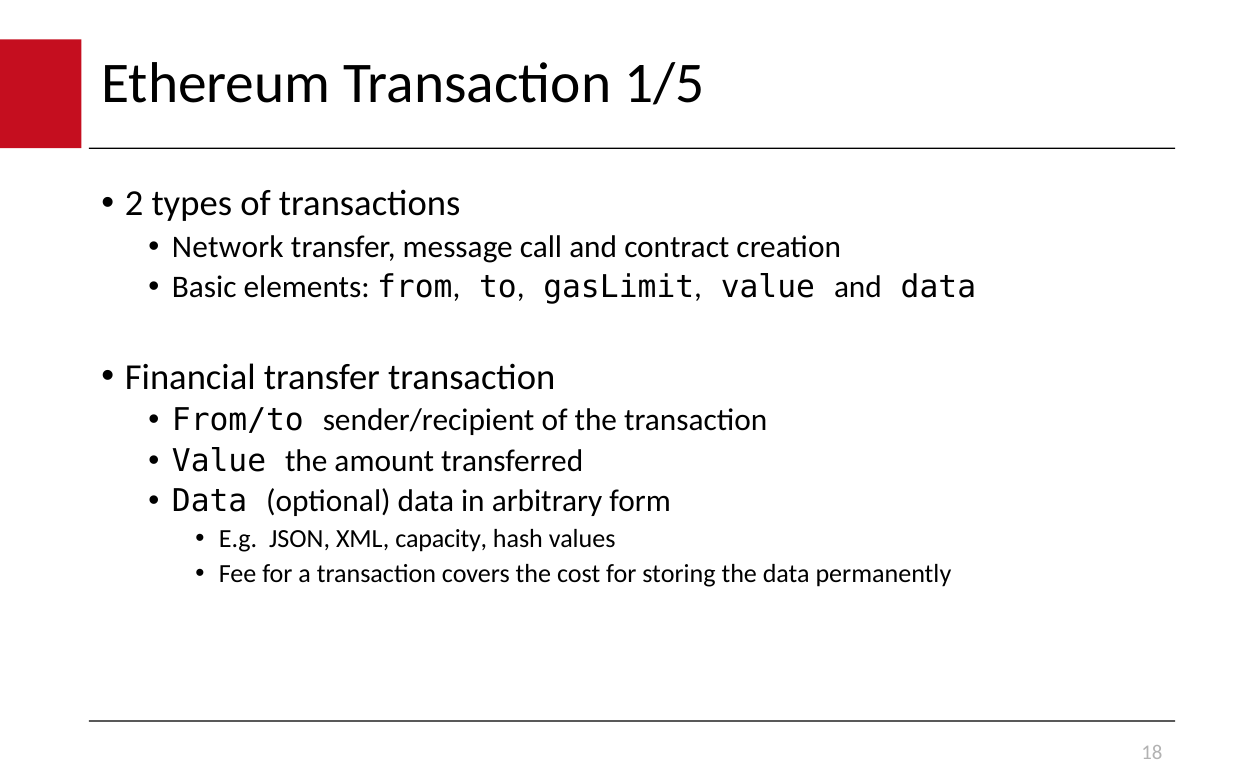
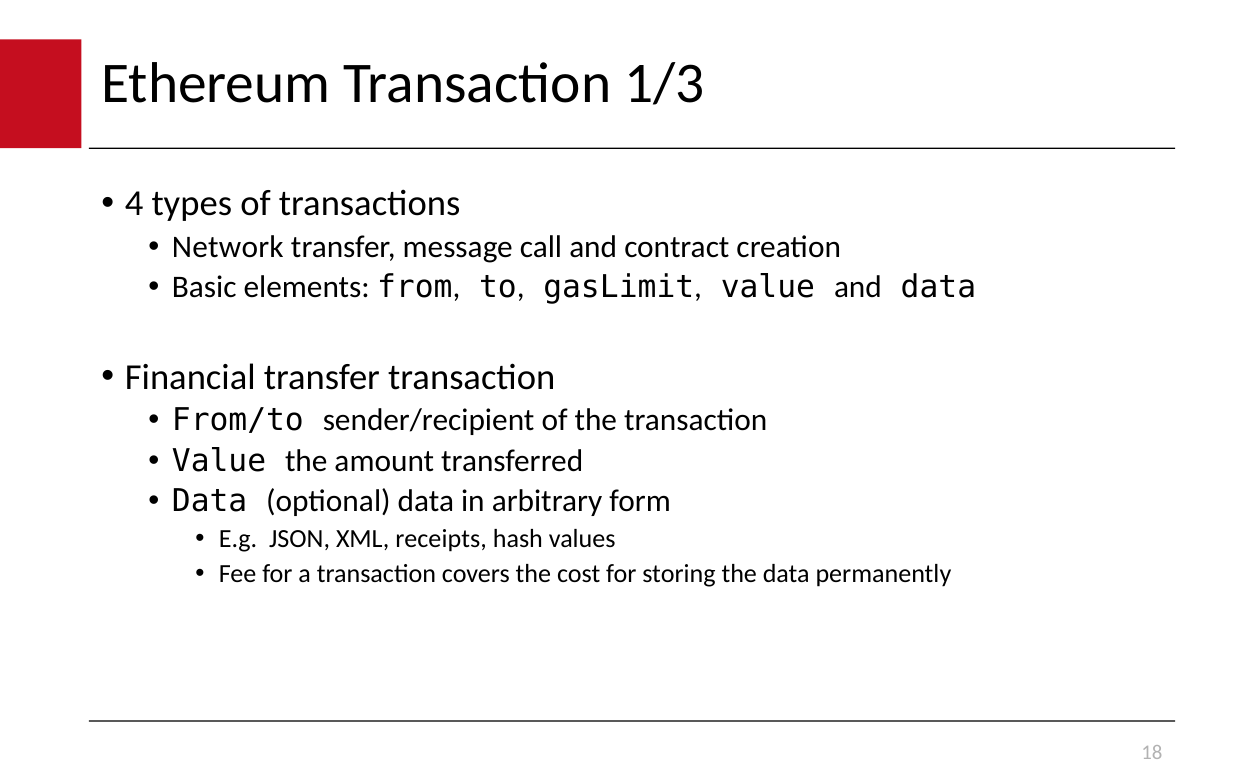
1/5: 1/5 -> 1/3
2: 2 -> 4
capacity: capacity -> receipts
